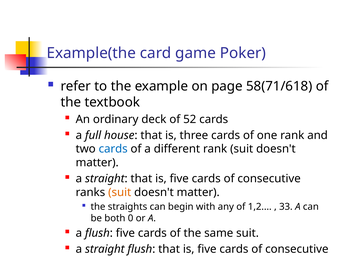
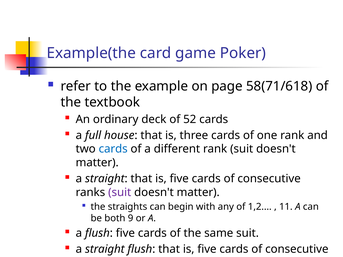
suit at (120, 193) colour: orange -> purple
33: 33 -> 11
0: 0 -> 9
